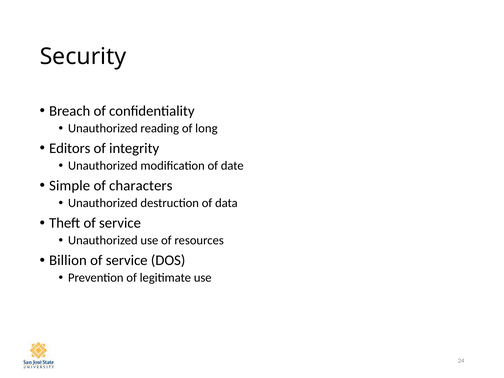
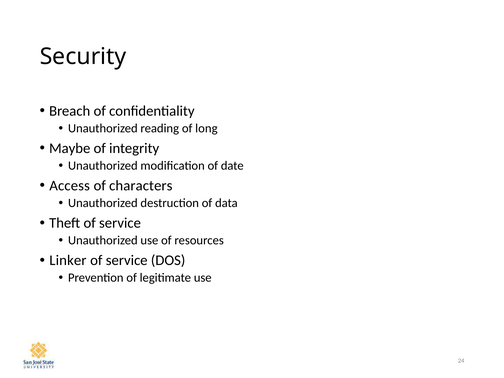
Editors: Editors -> Maybe
Simple: Simple -> Access
Billion: Billion -> Linker
